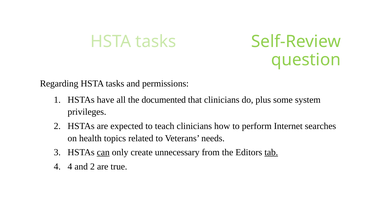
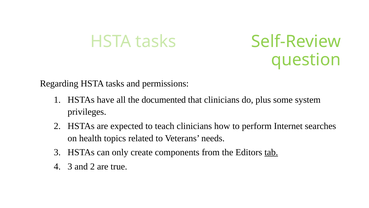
can underline: present -> none
unnecessary: unnecessary -> components
4 at (70, 166): 4 -> 3
